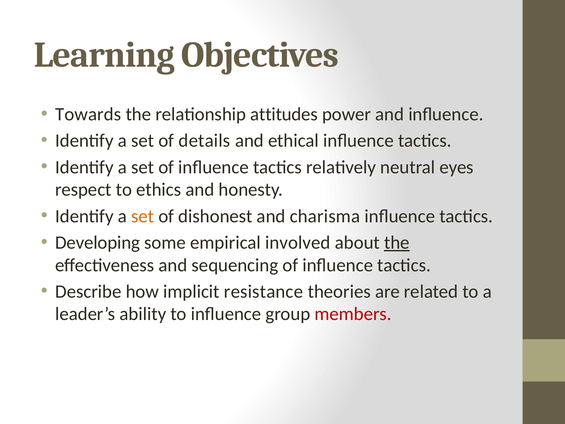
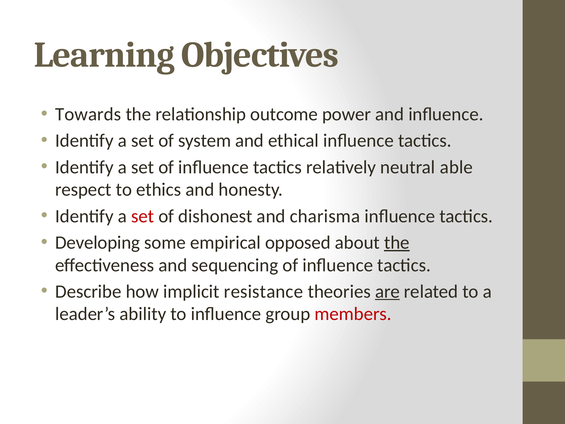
attitudes: attitudes -> outcome
details: details -> system
eyes: eyes -> able
set at (143, 216) colour: orange -> red
involved: involved -> opposed
are underline: none -> present
